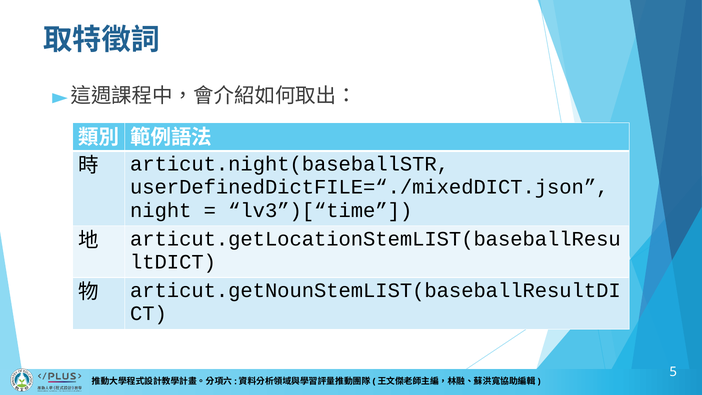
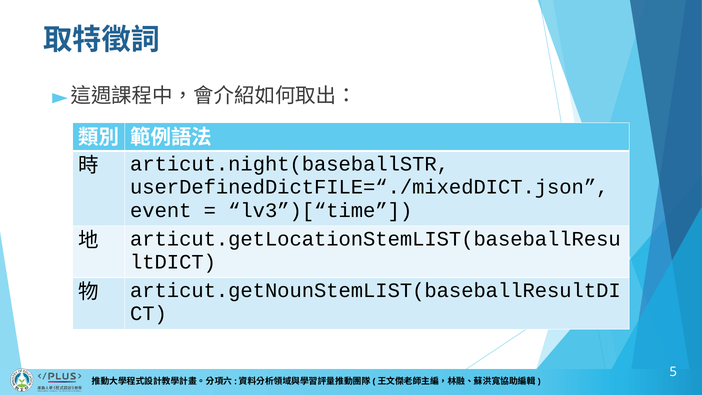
night: night -> event
